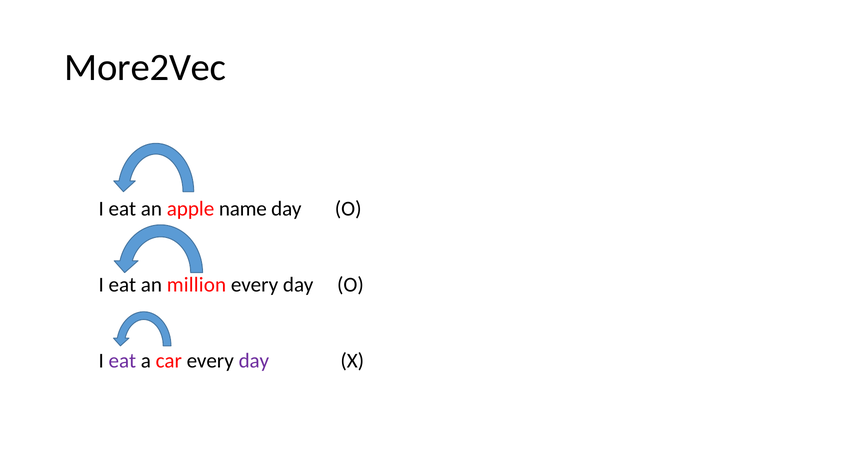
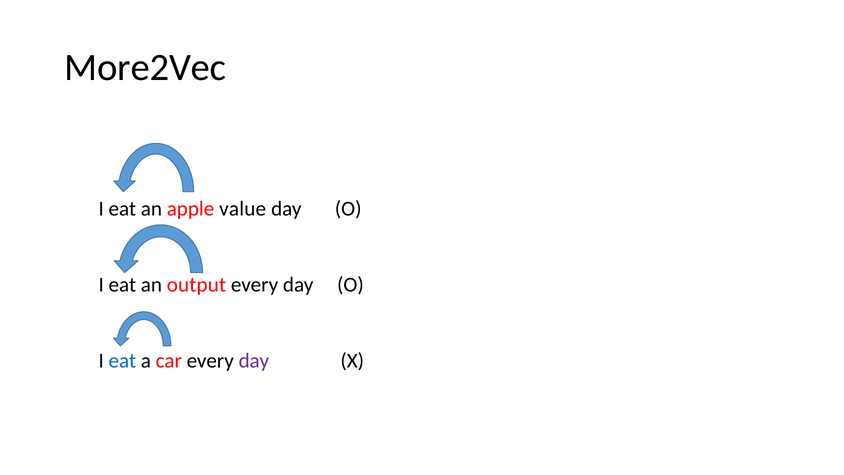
name: name -> value
million: million -> output
eat at (122, 361) colour: purple -> blue
